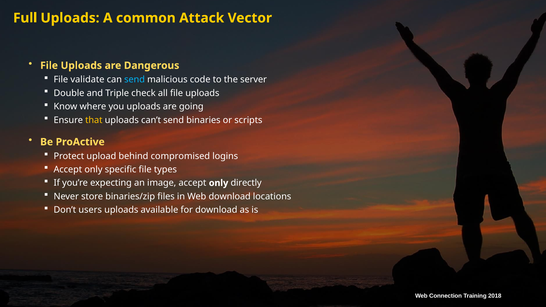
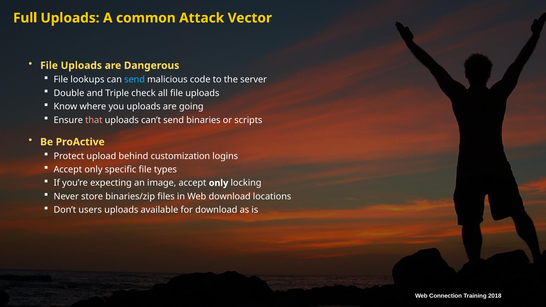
validate: validate -> lookups
that colour: yellow -> pink
compromised: compromised -> customization
directly: directly -> locking
